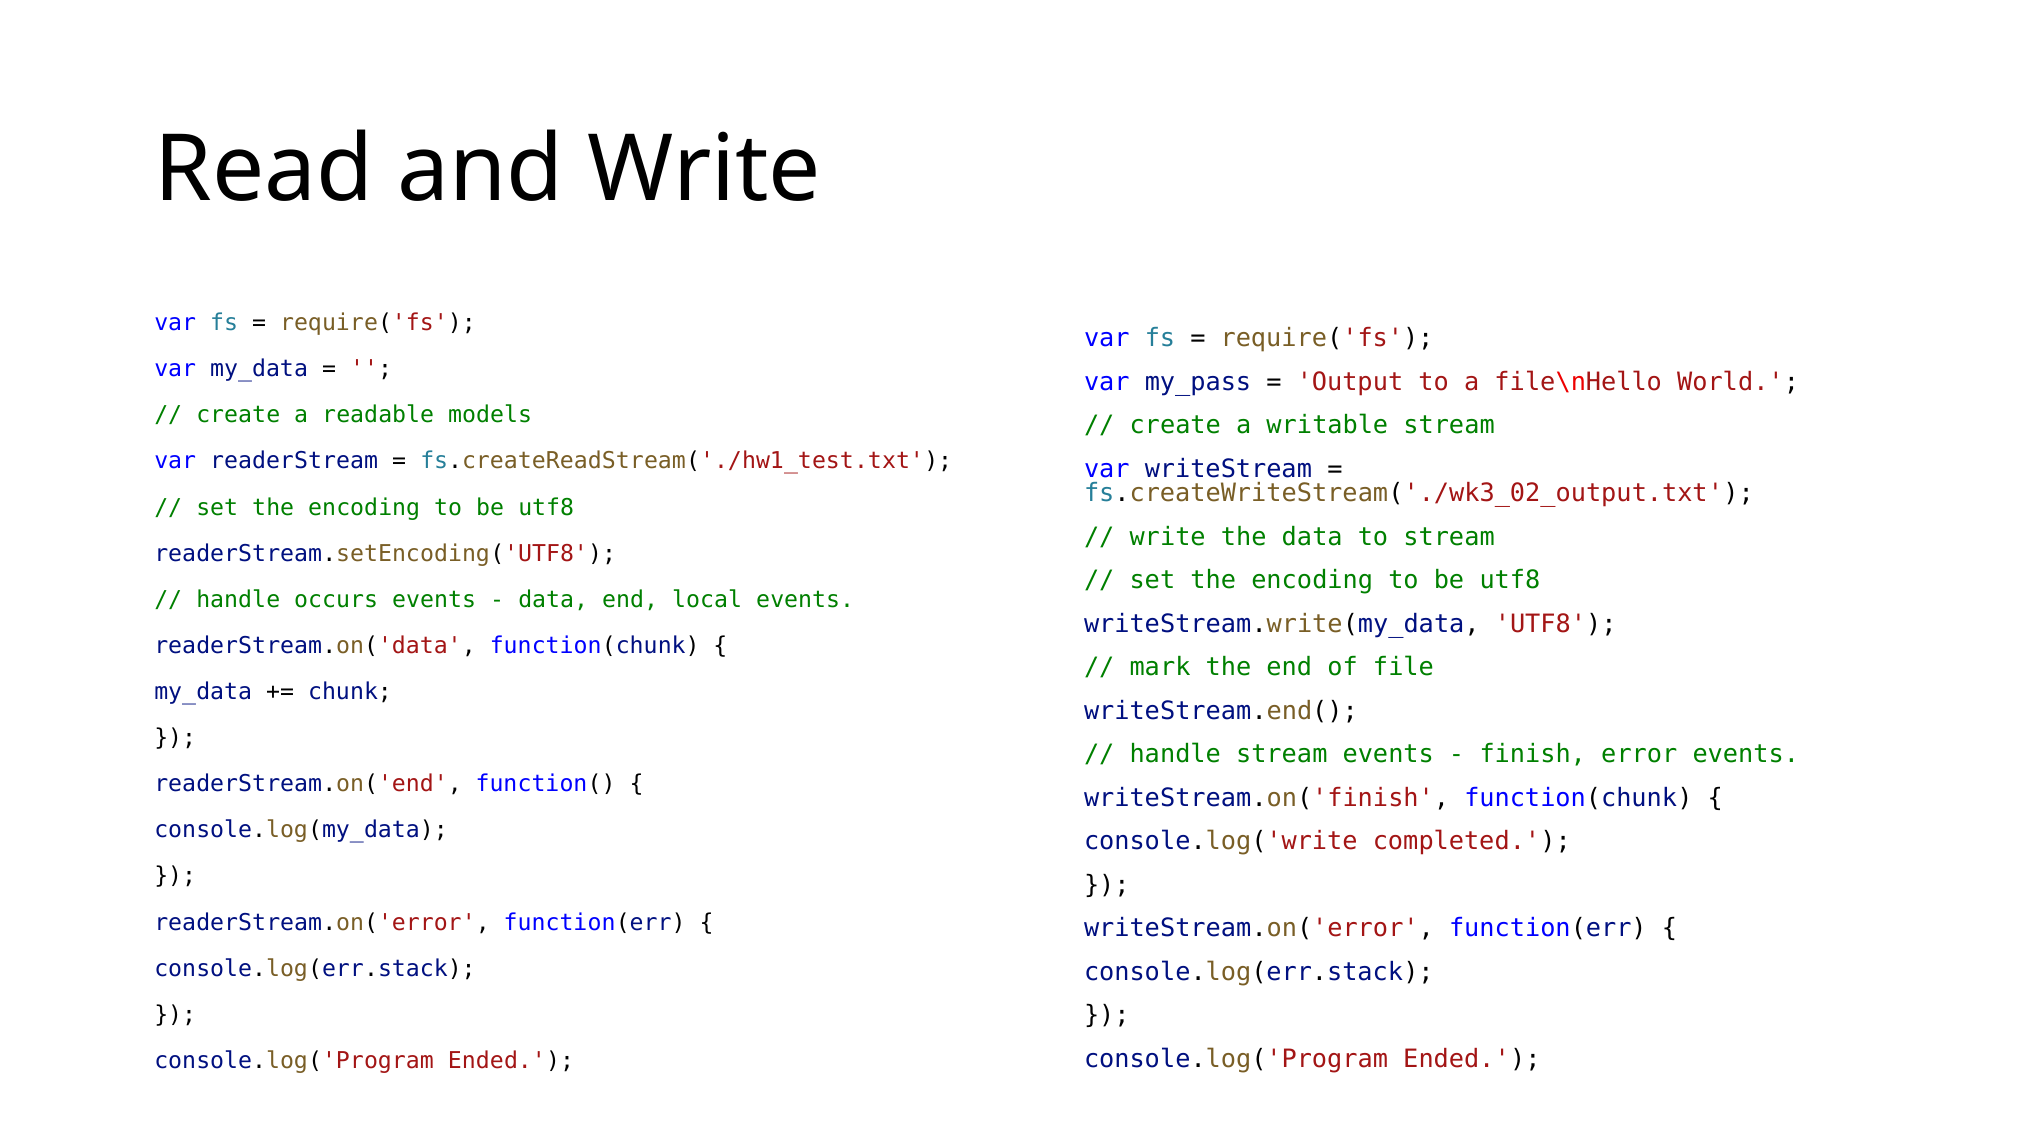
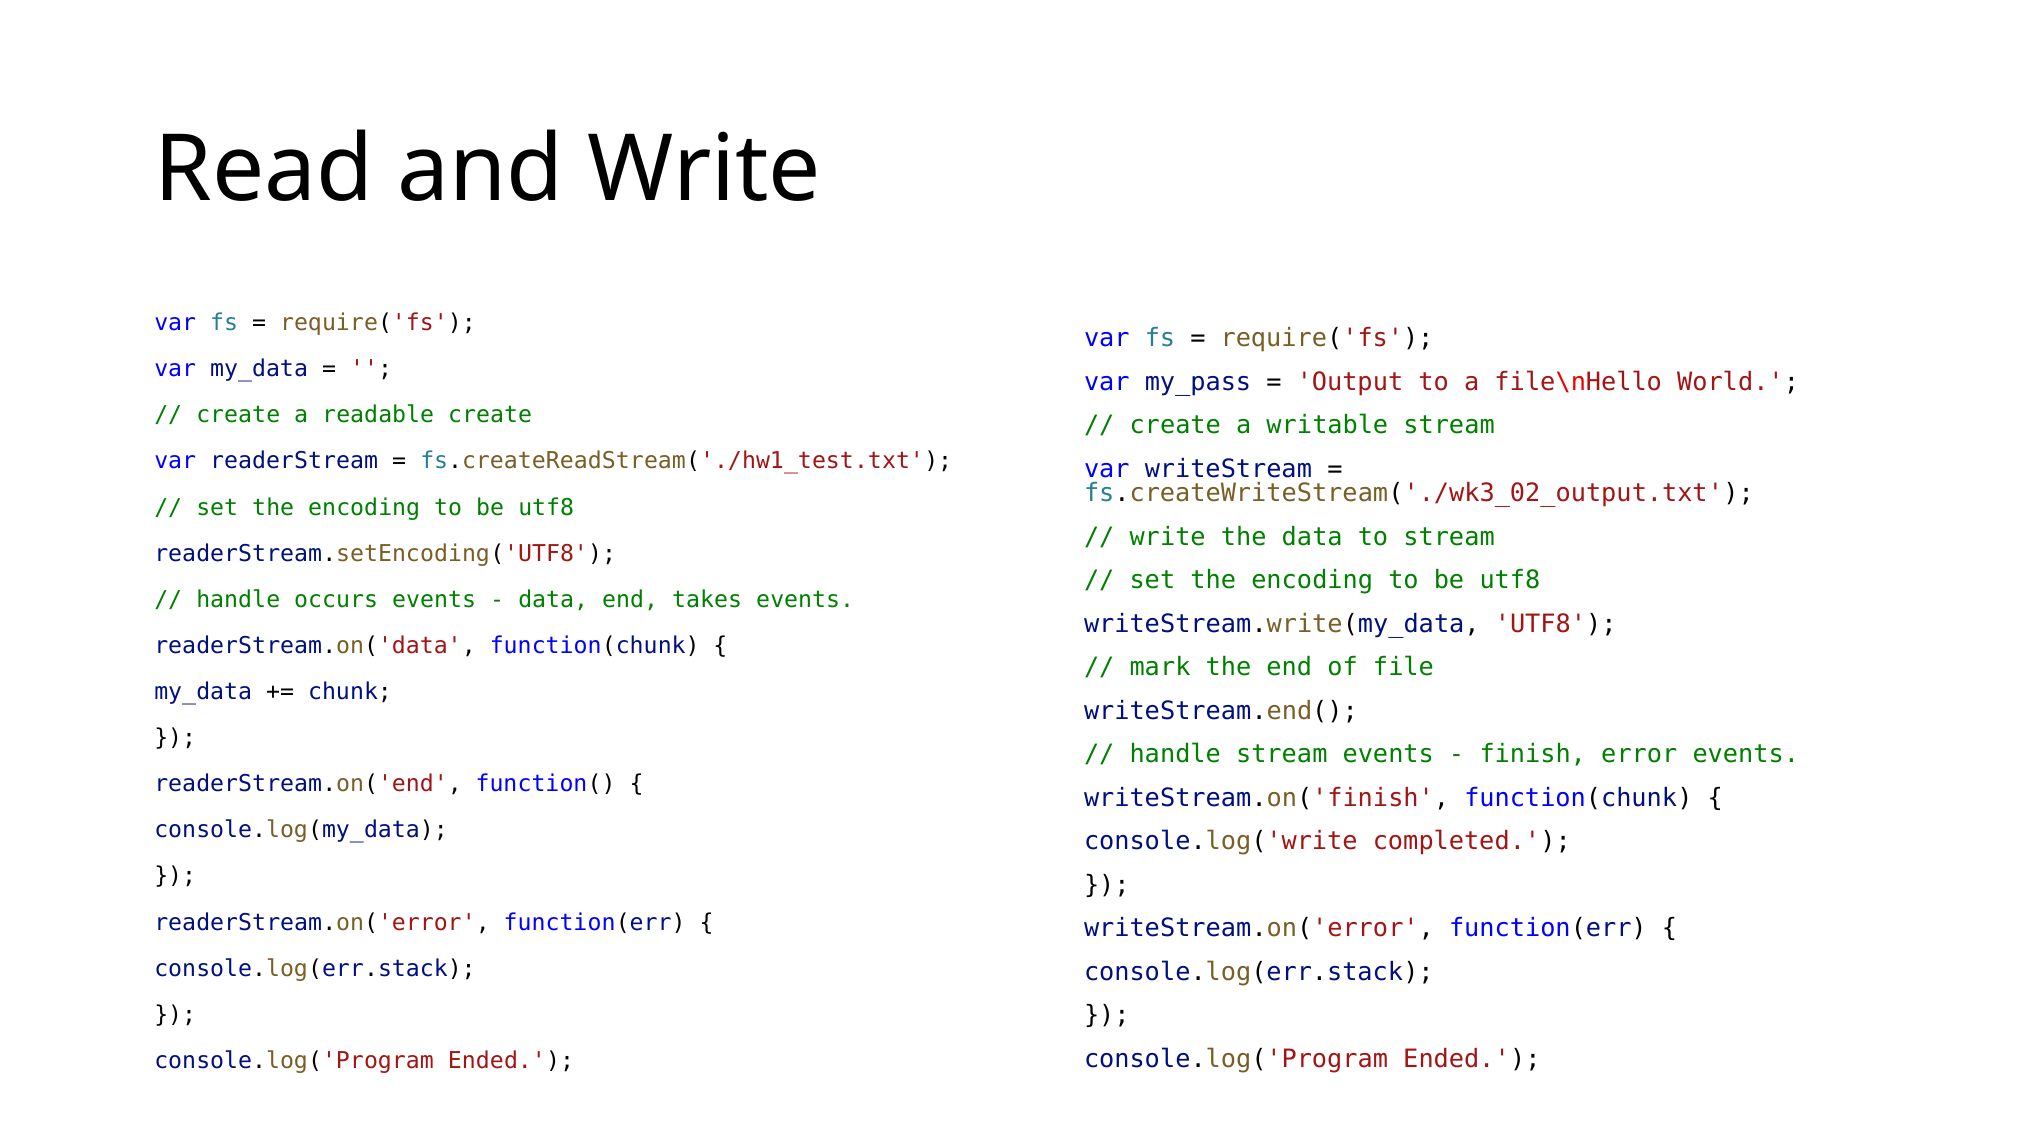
readable models: models -> create
local: local -> takes
